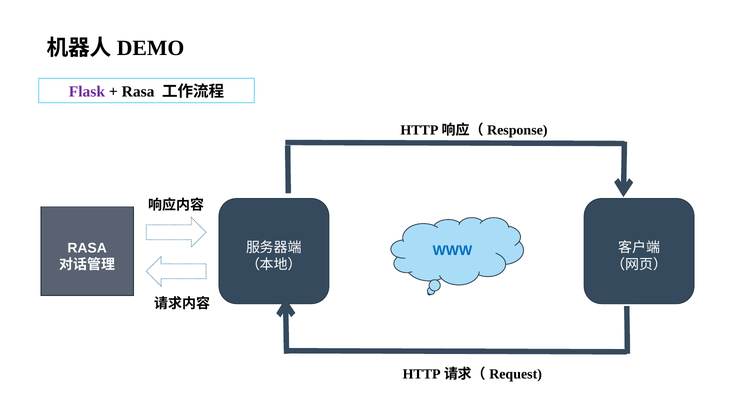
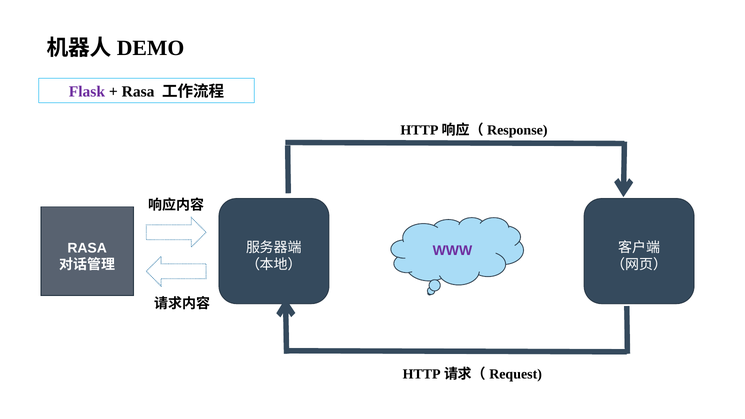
WWW colour: blue -> purple
